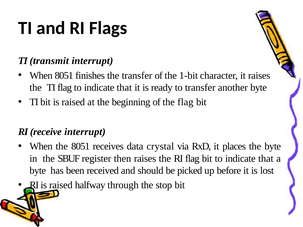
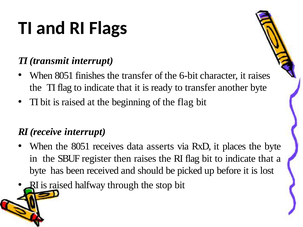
1-bit: 1-bit -> 6-bit
crystal: crystal -> asserts
